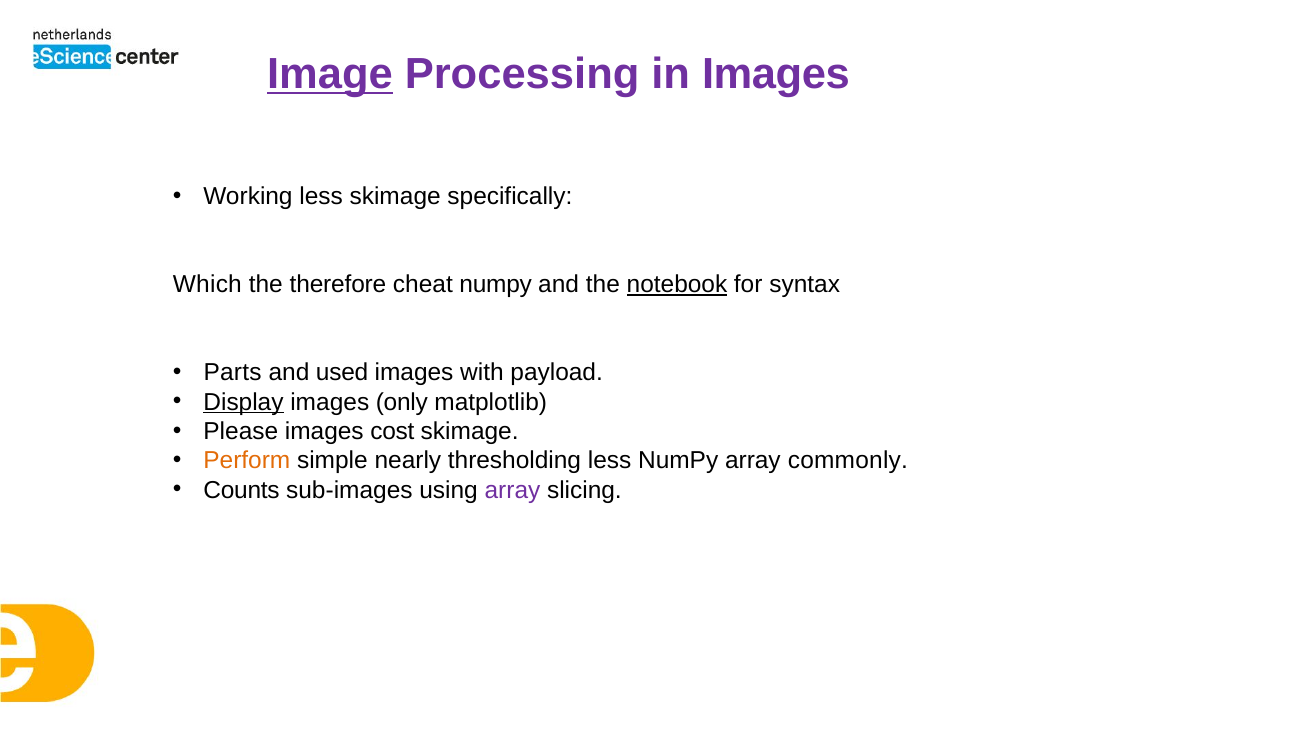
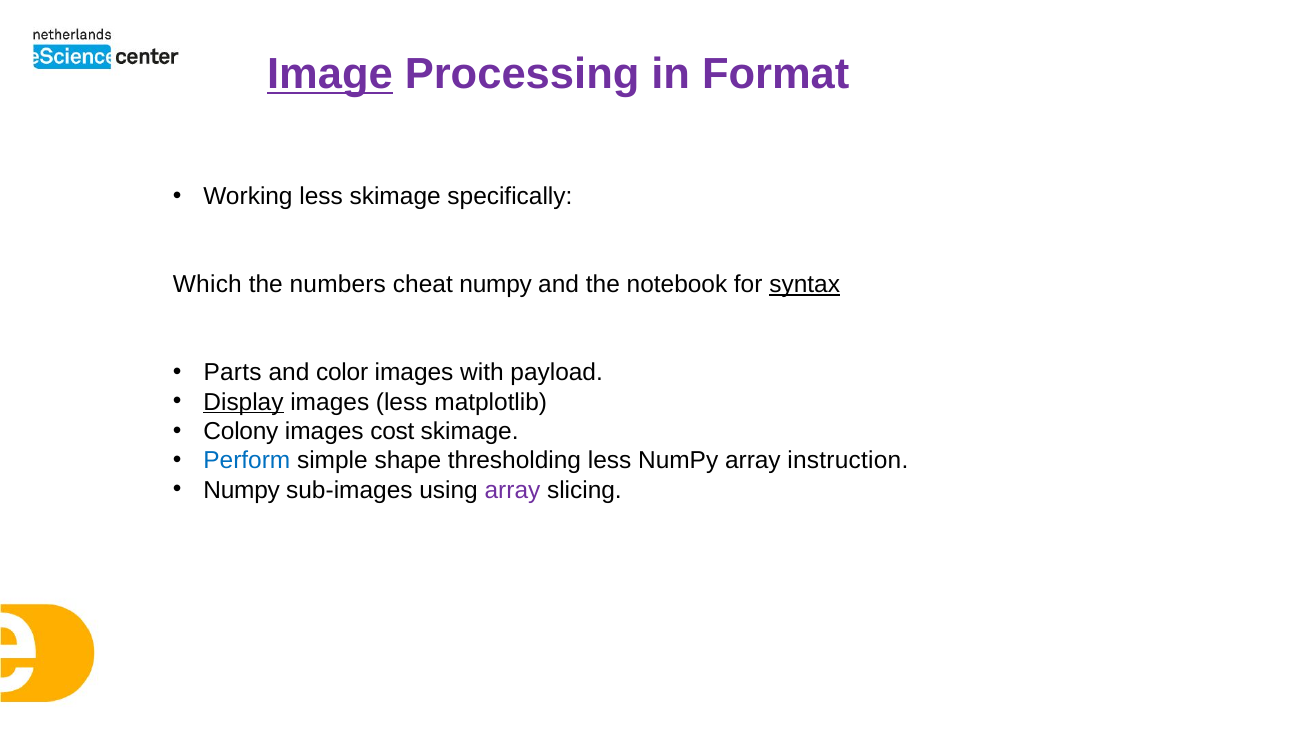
in Images: Images -> Format
therefore: therefore -> numbers
notebook underline: present -> none
syntax underline: none -> present
used: used -> color
images only: only -> less
Please: Please -> Colony
Perform colour: orange -> blue
nearly: nearly -> shape
commonly: commonly -> instruction
Counts at (242, 490): Counts -> Numpy
